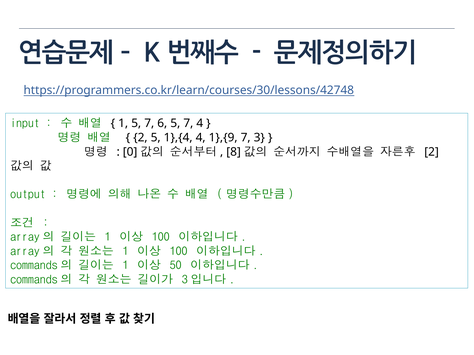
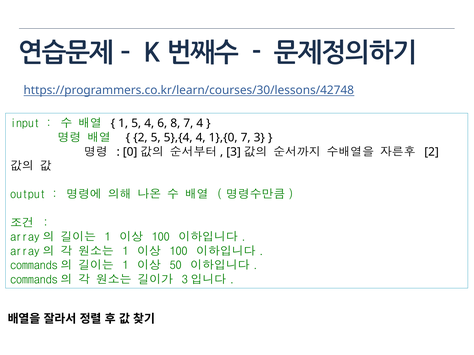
1 5 7: 7 -> 4
6 5: 5 -> 8
1},{4: 1},{4 -> 5},{4
1},{9: 1},{9 -> 1},{0
8 at (234, 152): 8 -> 3
